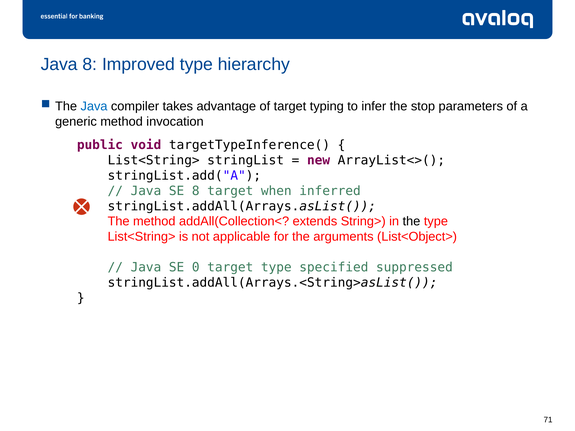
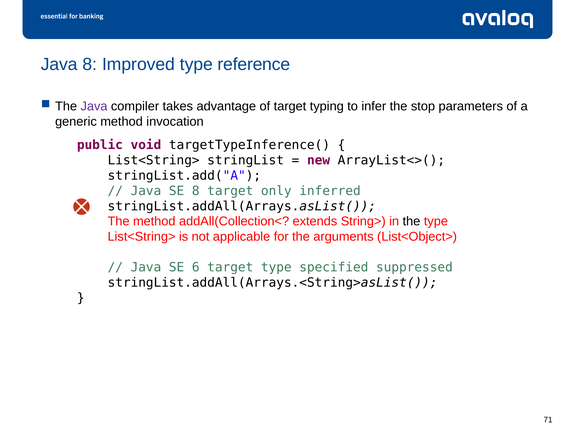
hierarchy: hierarchy -> reference
Java at (94, 106) colour: blue -> purple
when: when -> only
0: 0 -> 6
